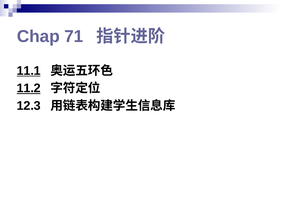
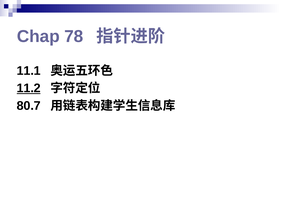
71: 71 -> 78
11.1 underline: present -> none
12.3: 12.3 -> 80.7
